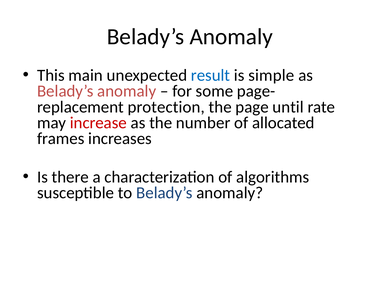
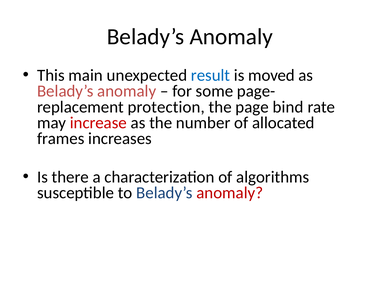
simple: simple -> moved
until: until -> bind
anomaly at (230, 193) colour: black -> red
